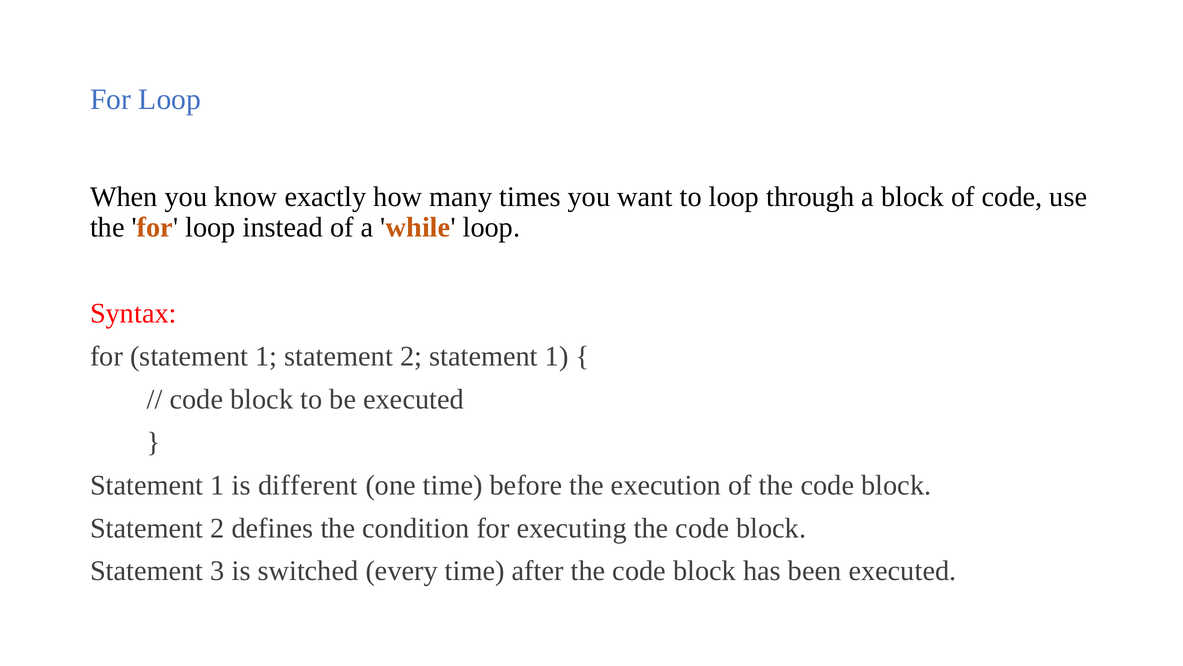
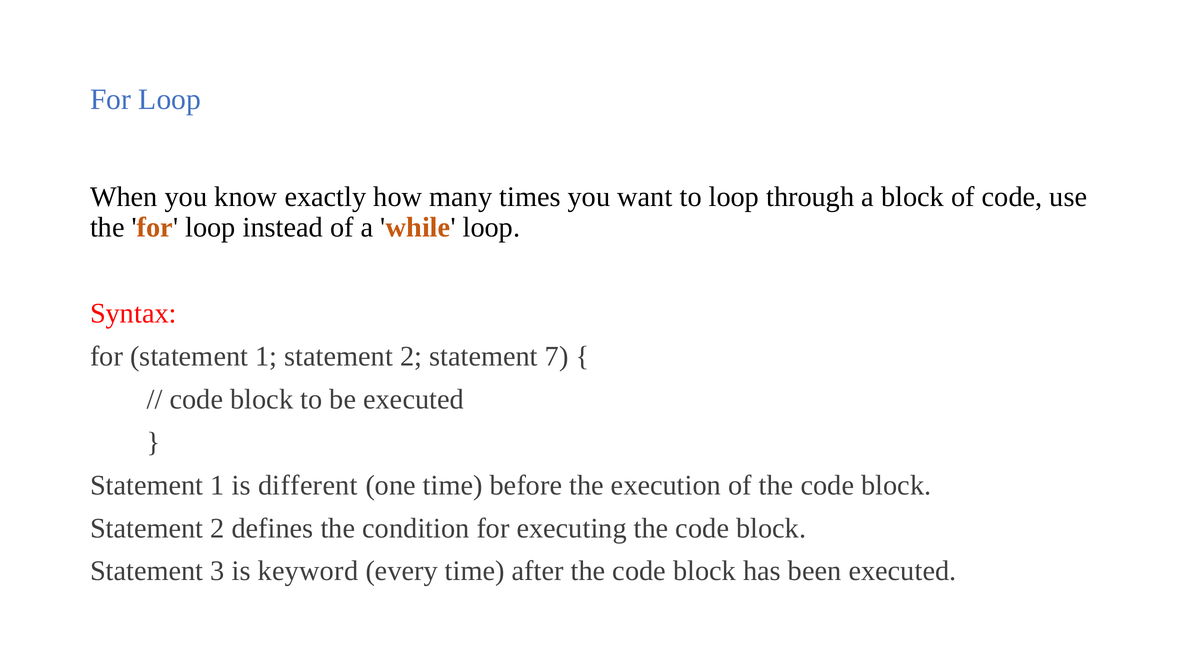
2 statement 1: 1 -> 7
switched: switched -> keyword
